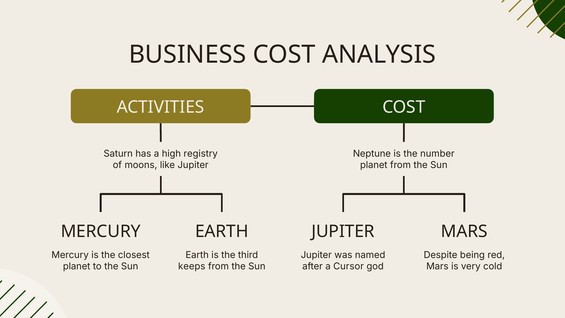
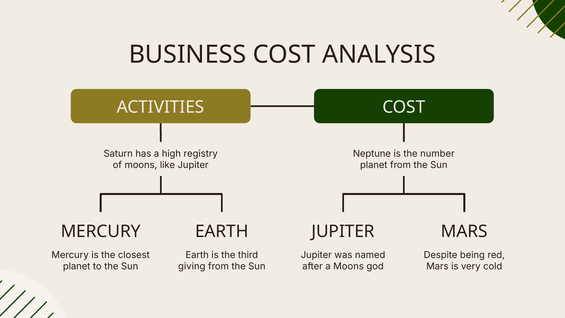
keeps: keeps -> giving
a Cursor: Cursor -> Moons
